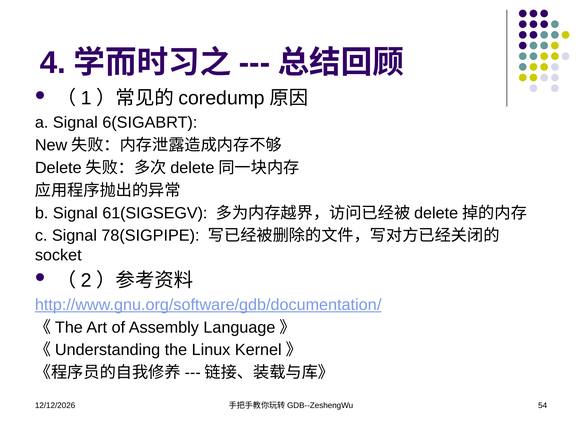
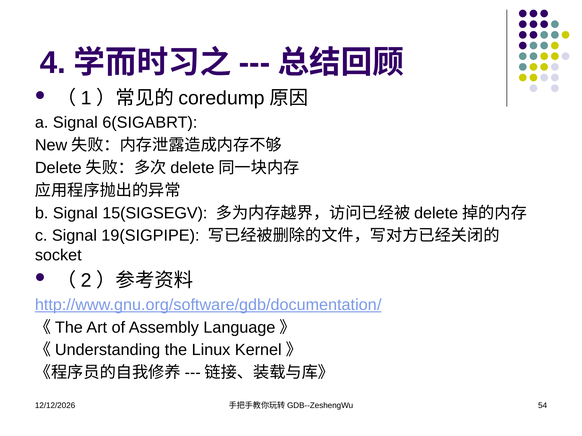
61(SIGSEGV: 61(SIGSEGV -> 15(SIGSEGV
78(SIGPIPE: 78(SIGPIPE -> 19(SIGPIPE
